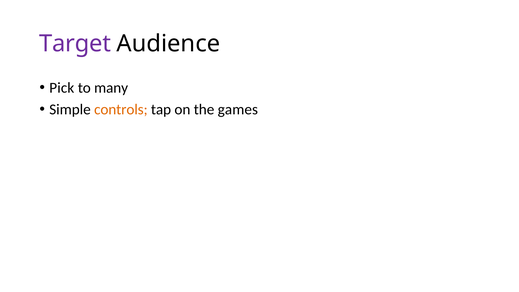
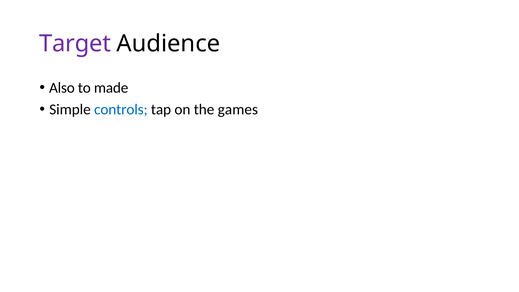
Pick: Pick -> Also
many: many -> made
controls colour: orange -> blue
